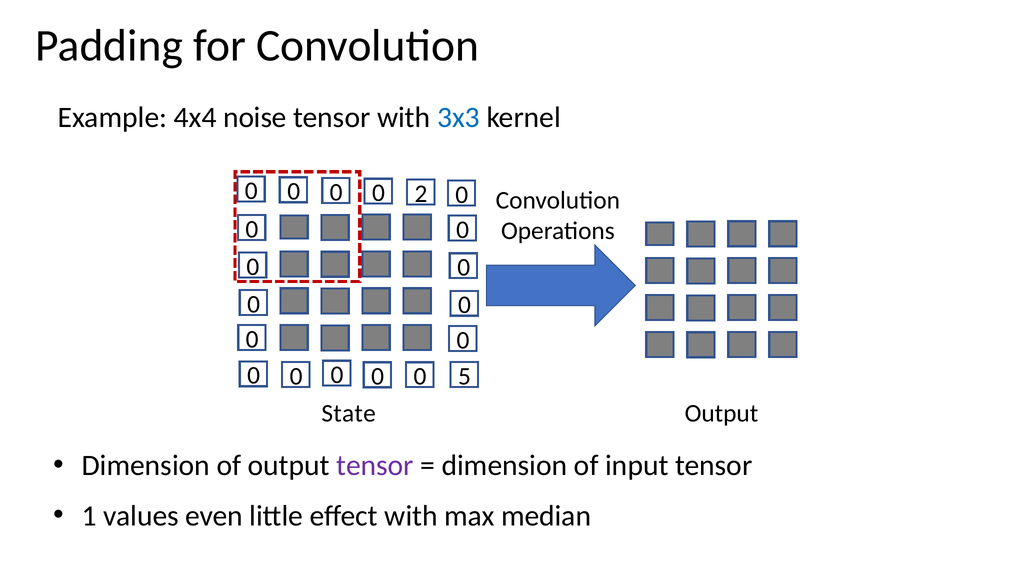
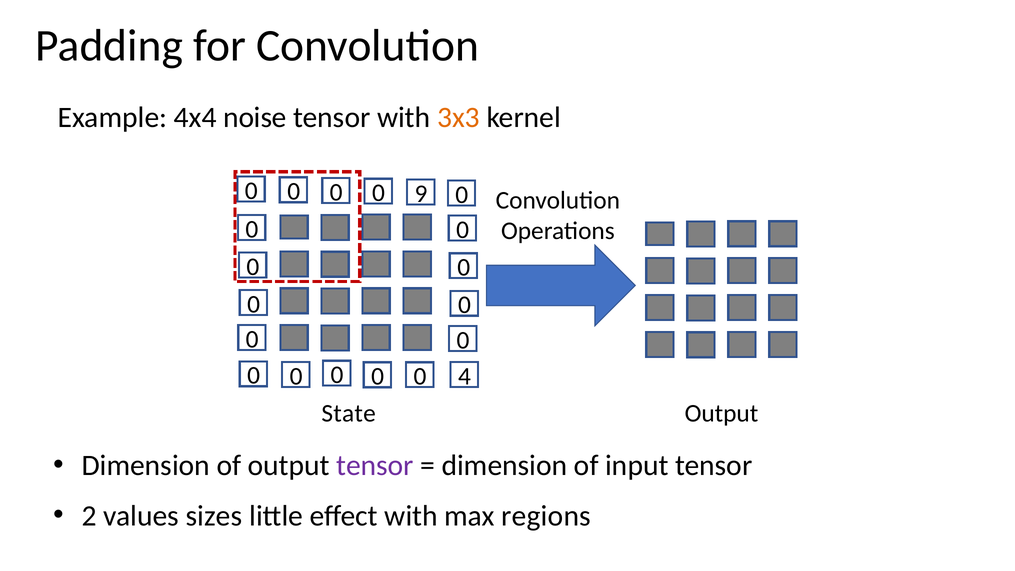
3x3 colour: blue -> orange
2: 2 -> 9
5: 5 -> 4
1: 1 -> 2
even: even -> sizes
median: median -> regions
